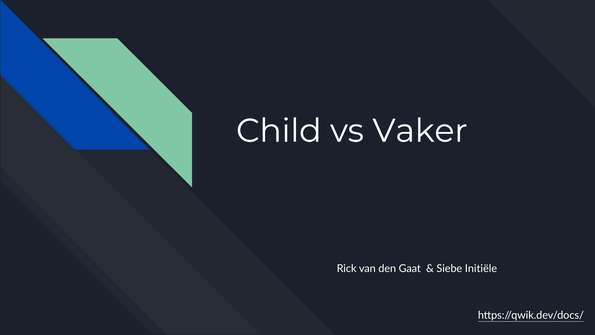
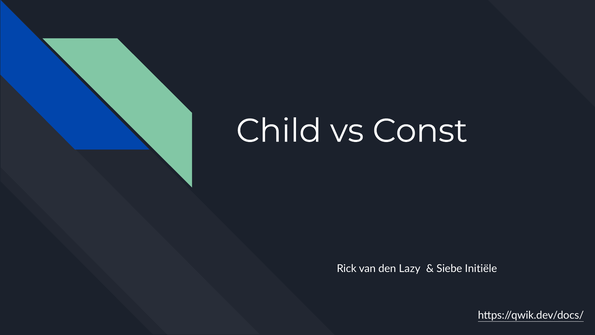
Vaker: Vaker -> Const
Gaat: Gaat -> Lazy
